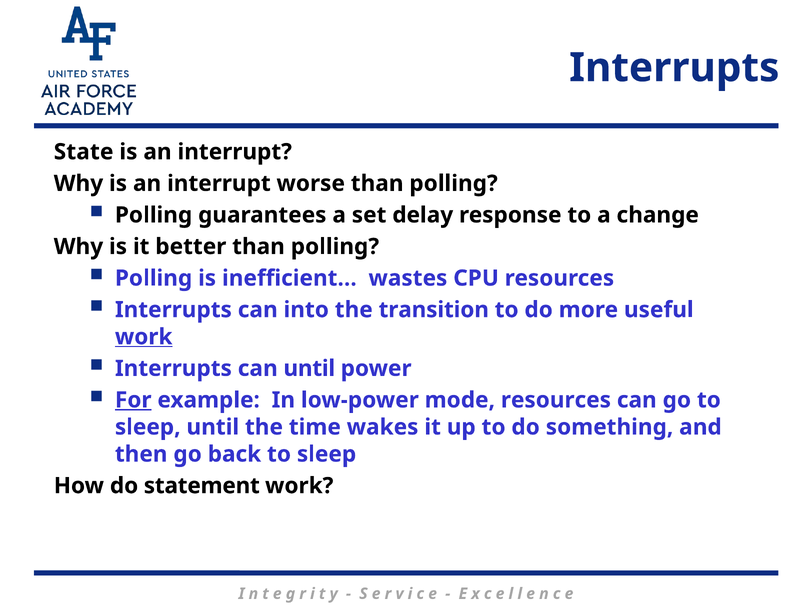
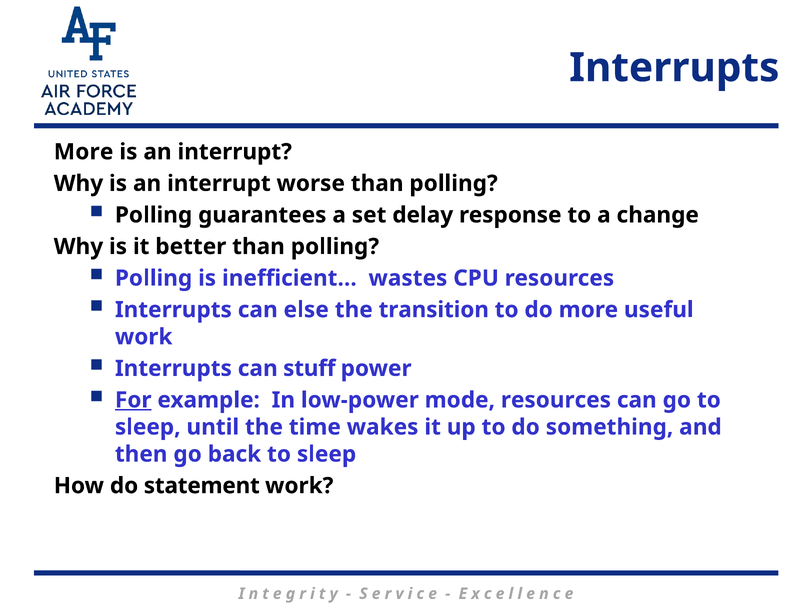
State at (84, 152): State -> More
into: into -> else
work at (144, 337) underline: present -> none
can until: until -> stuff
